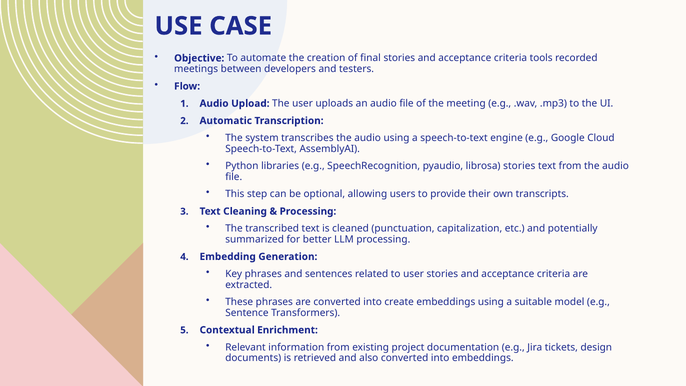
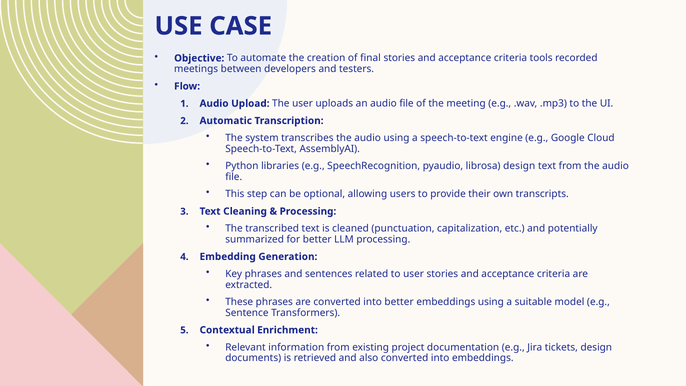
librosa stories: stories -> design
into create: create -> better
